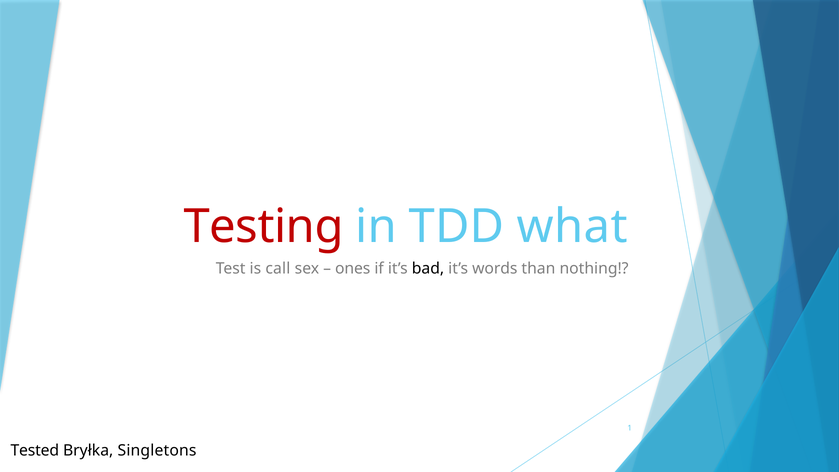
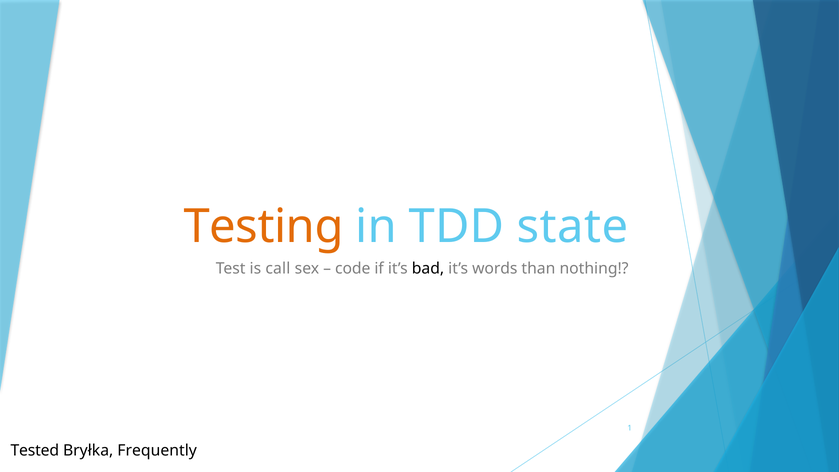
Testing colour: red -> orange
what: what -> state
ones: ones -> code
Singletons: Singletons -> Frequently
